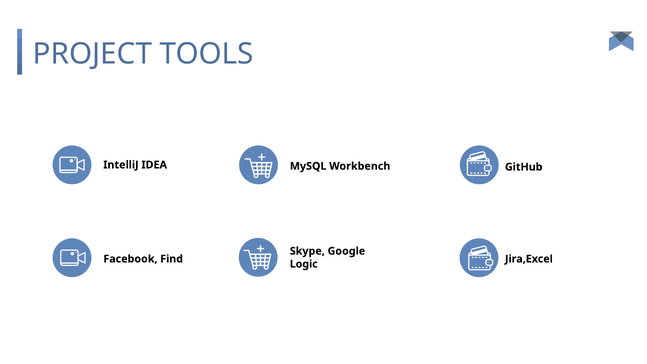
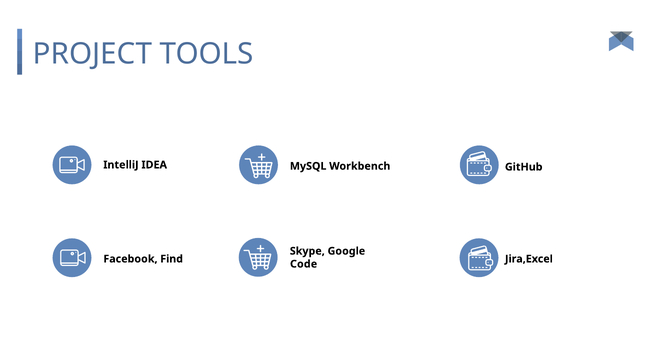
Logic: Logic -> Code
